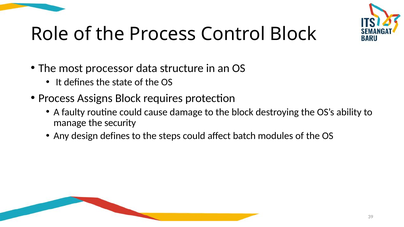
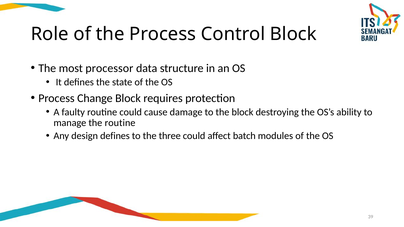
Assigns: Assigns -> Change
the security: security -> routine
steps: steps -> three
